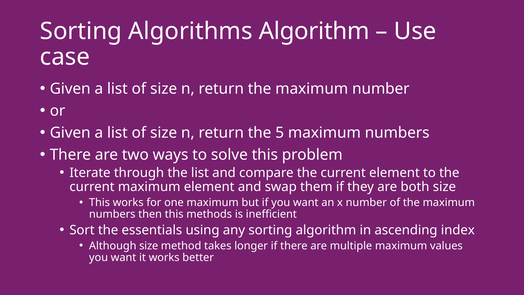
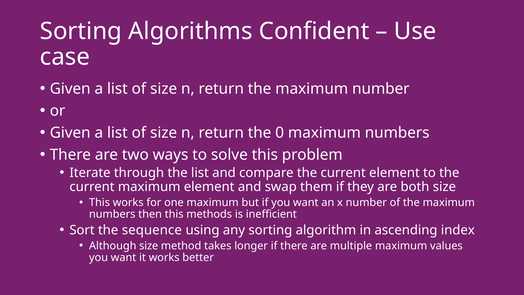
Algorithms Algorithm: Algorithm -> Confident
5: 5 -> 0
essentials: essentials -> sequence
